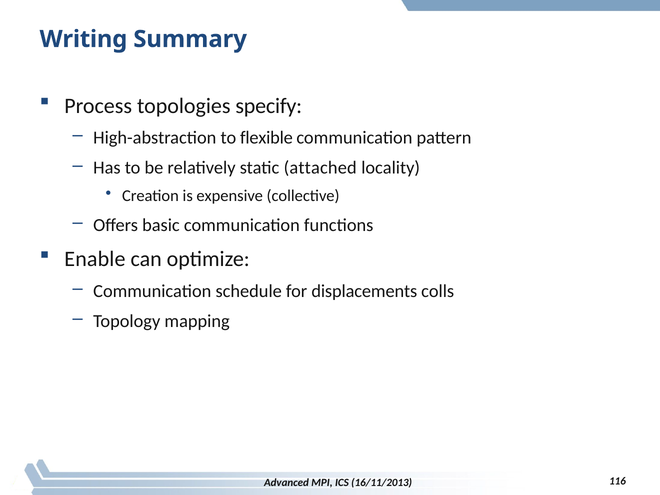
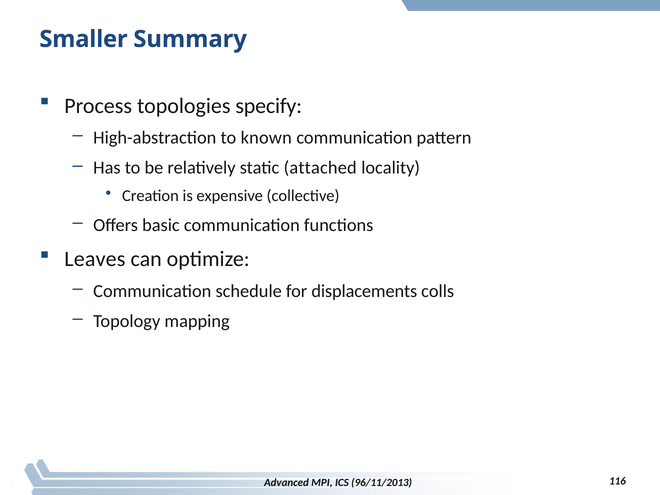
Writing: Writing -> Smaller
flexible: flexible -> known
Enable: Enable -> Leaves
16/11/2013: 16/11/2013 -> 96/11/2013
